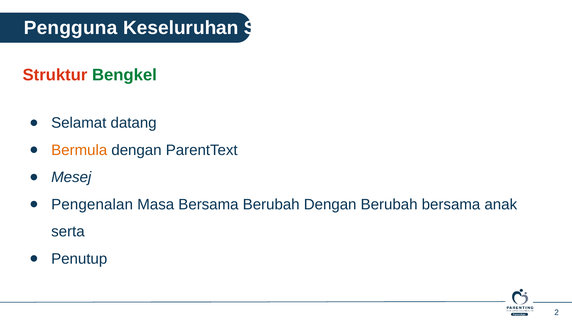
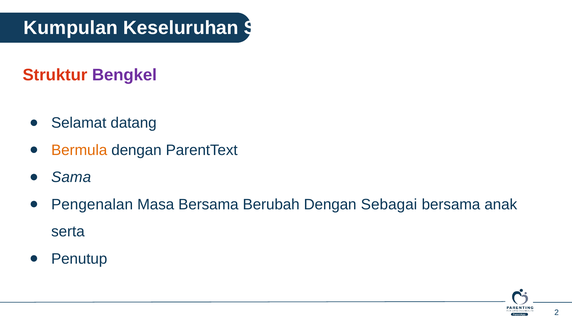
Pengguna: Pengguna -> Kumpulan
Bengkel colour: green -> purple
Mesej: Mesej -> Sama
Dengan Berubah: Berubah -> Sebagai
